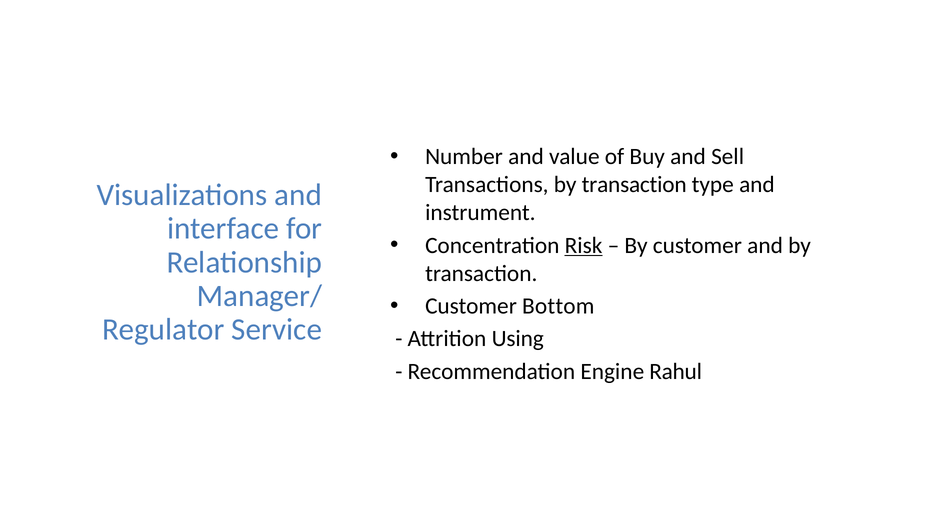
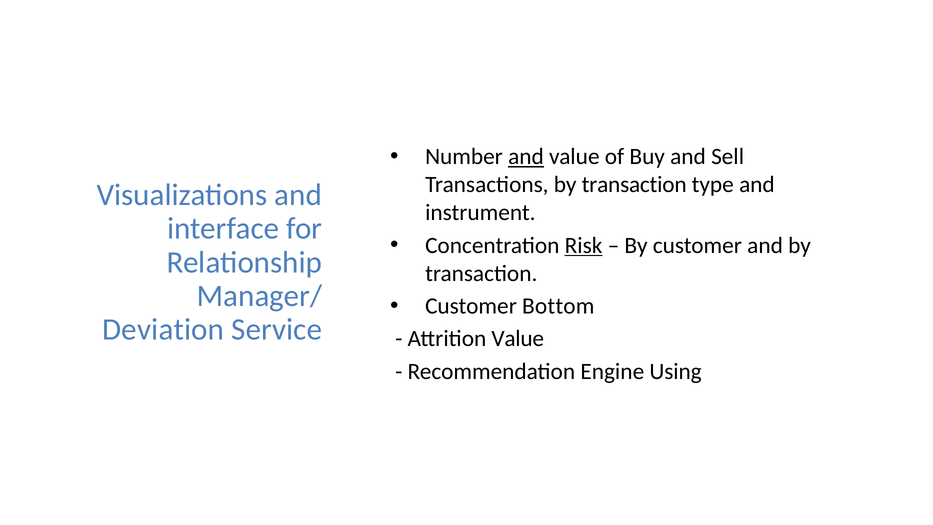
and at (526, 157) underline: none -> present
Regulator: Regulator -> Deviation
Attrition Using: Using -> Value
Rahul: Rahul -> Using
